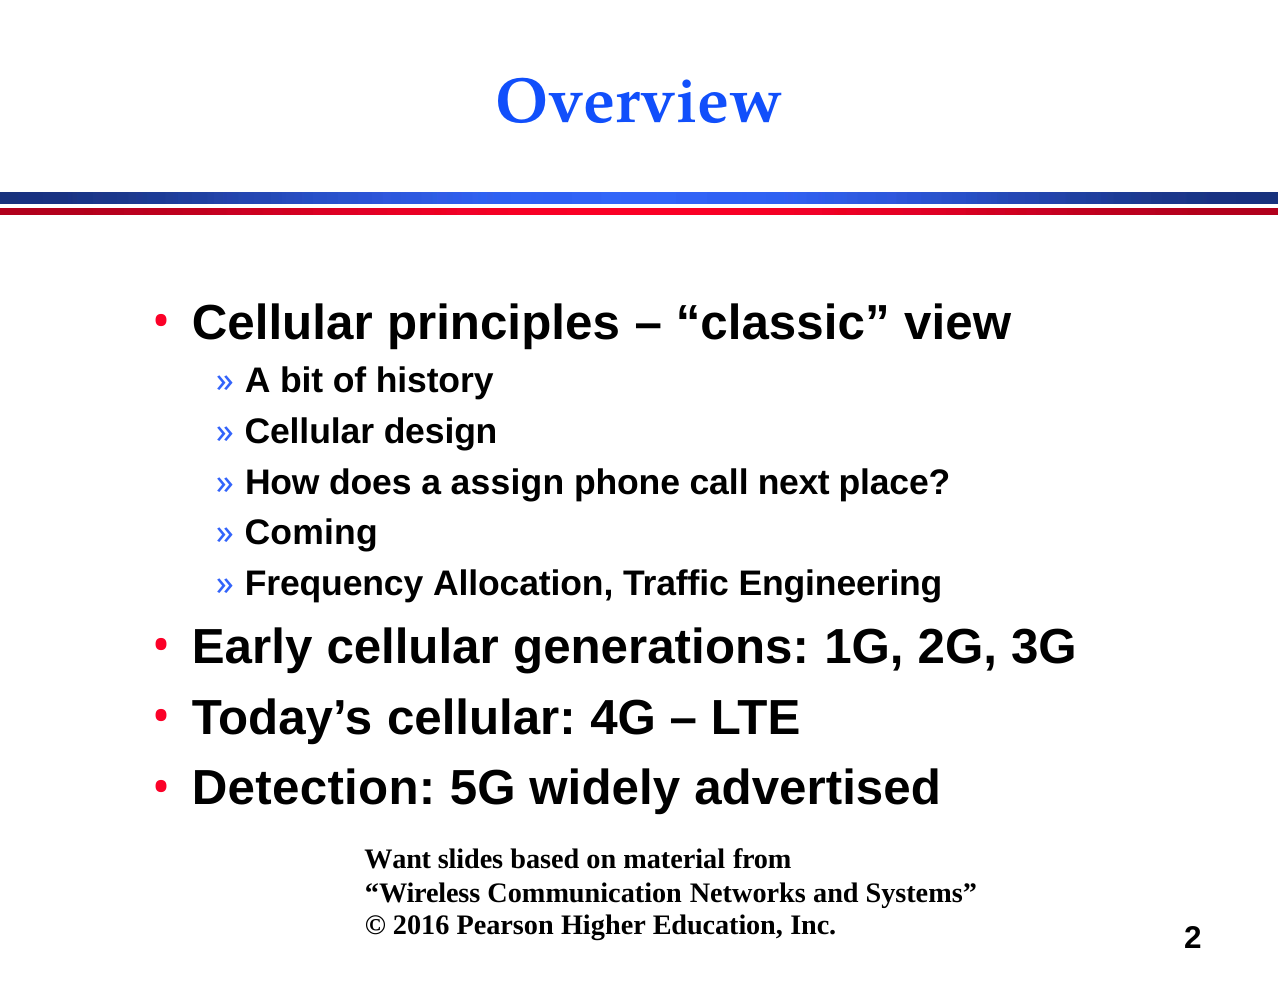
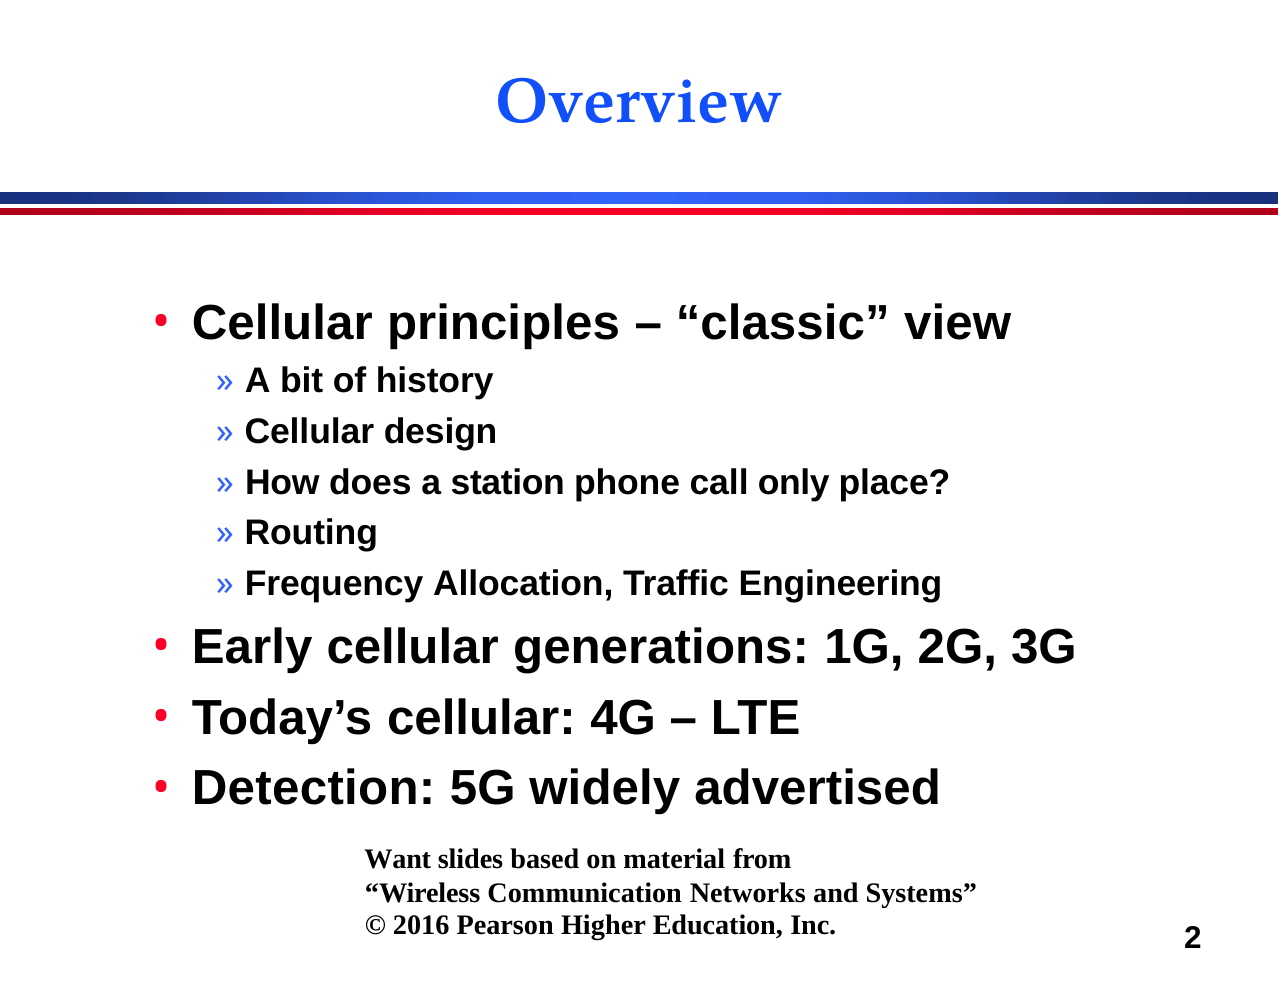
assign: assign -> station
next: next -> only
Coming: Coming -> Routing
